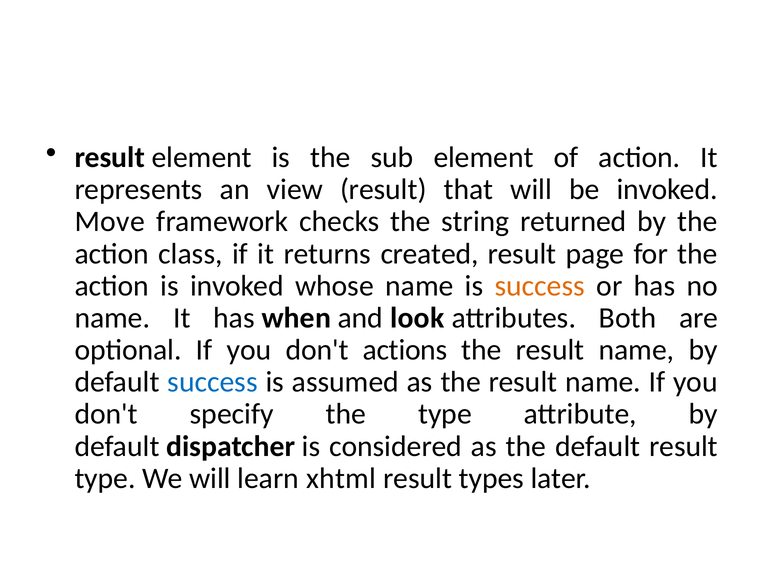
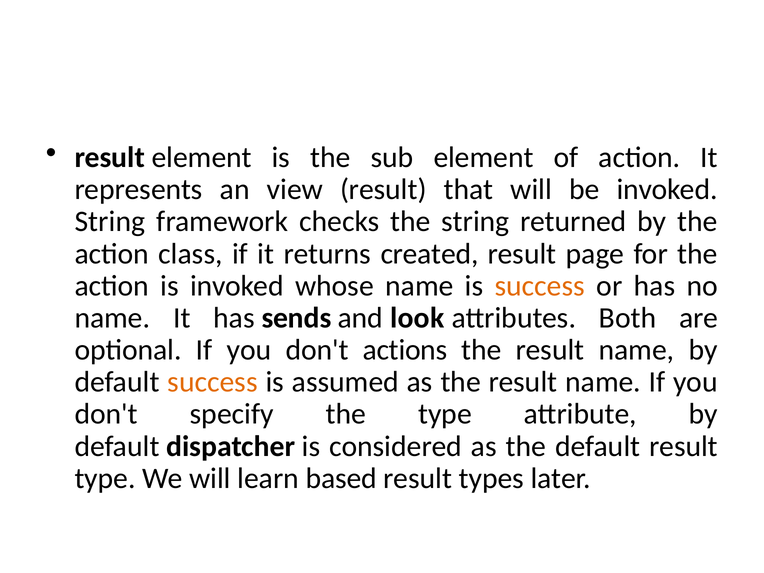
Move at (110, 222): Move -> String
when: when -> sends
success at (213, 382) colour: blue -> orange
xhtml: xhtml -> based
